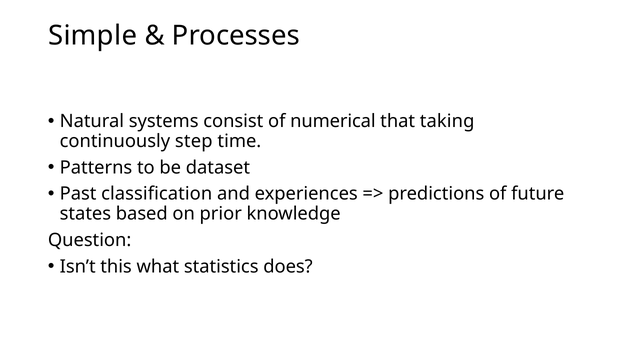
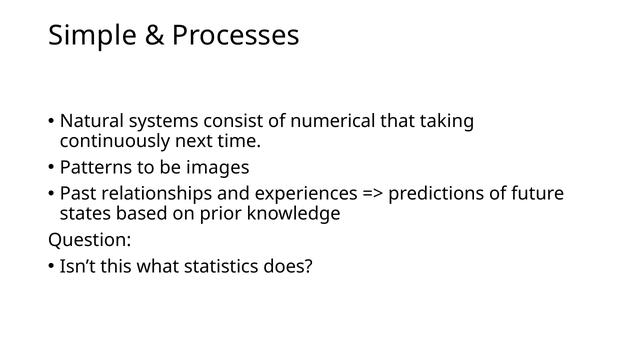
step: step -> next
dataset: dataset -> images
classification: classification -> relationships
